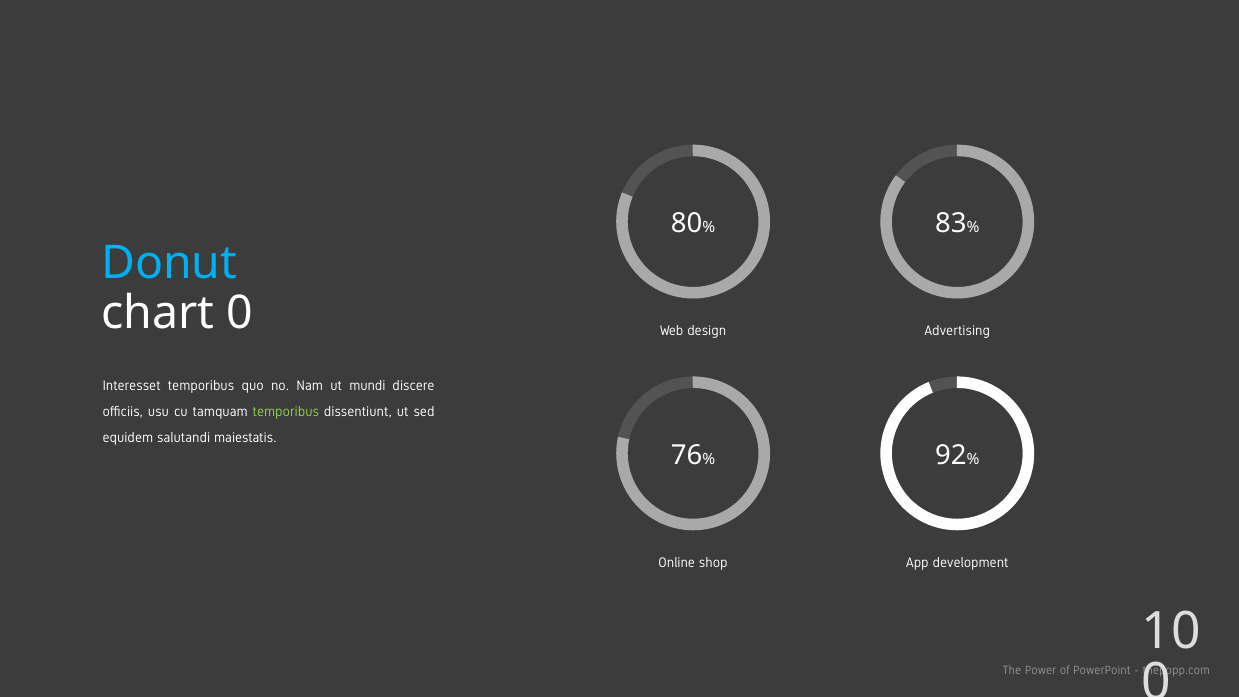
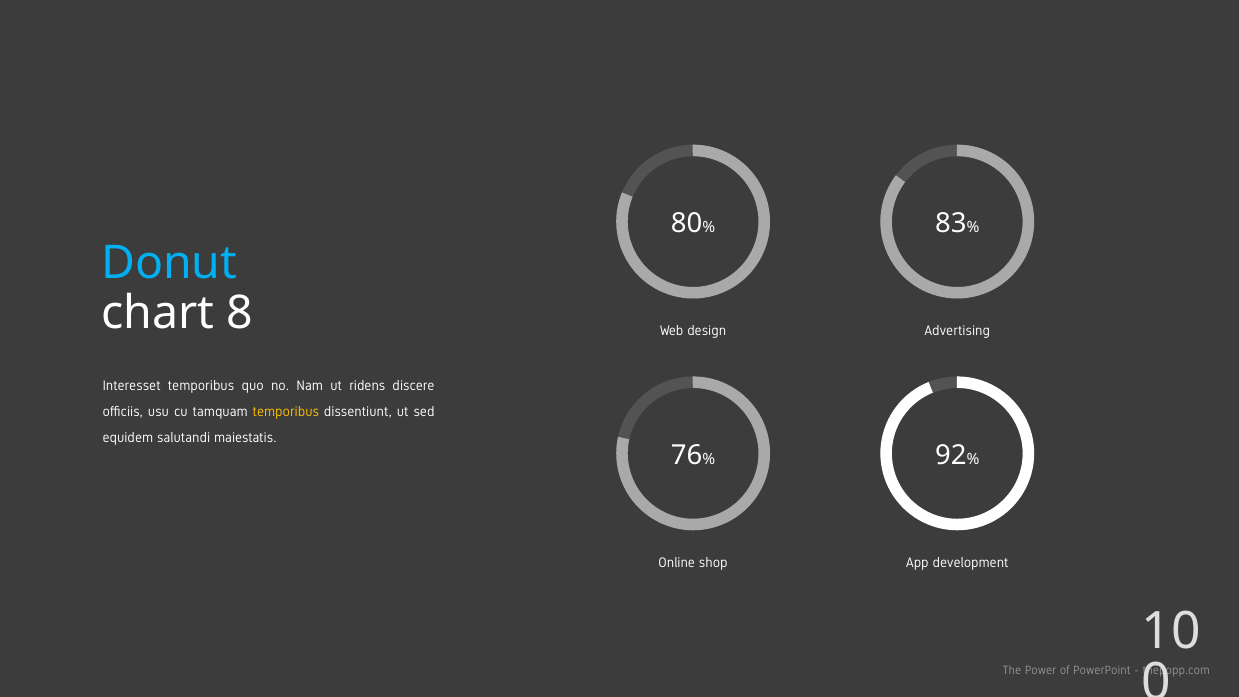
chart 0: 0 -> 8
mundi: mundi -> ridens
temporibus at (286, 412) colour: light green -> yellow
